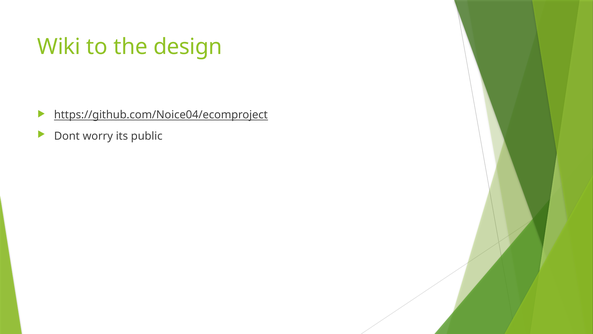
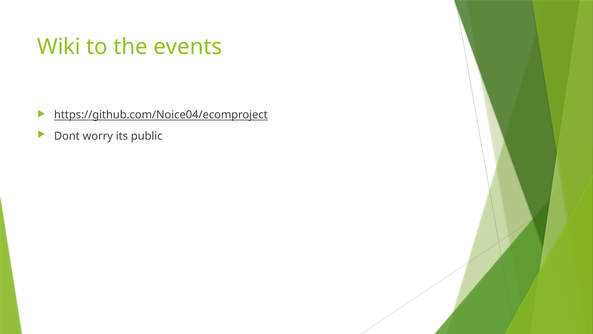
design: design -> events
